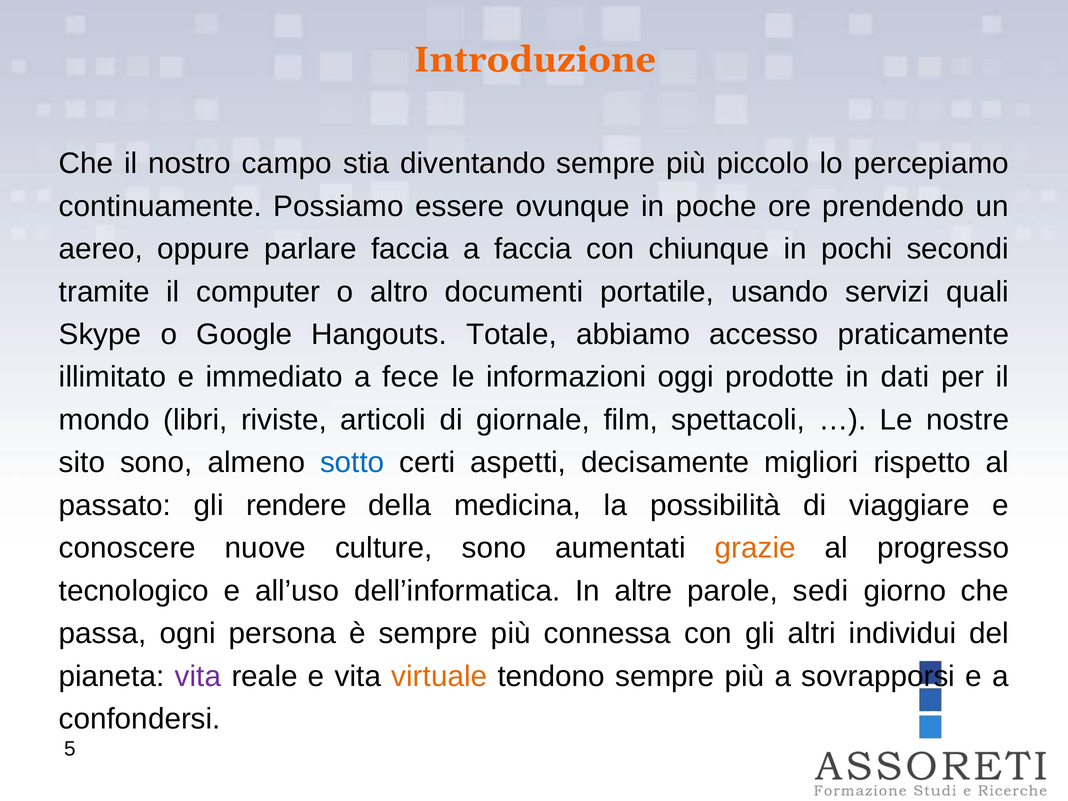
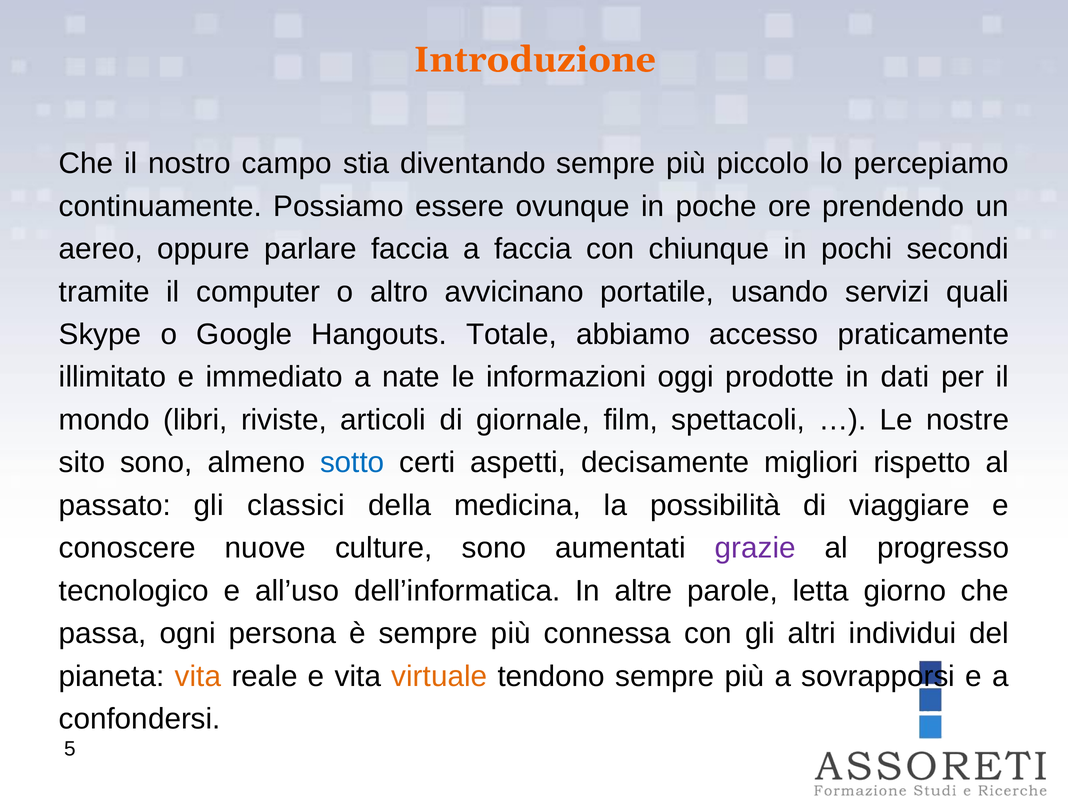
documenti: documenti -> avvicinano
fece: fece -> nate
rendere: rendere -> classici
grazie colour: orange -> purple
sedi: sedi -> letta
vita at (198, 676) colour: purple -> orange
